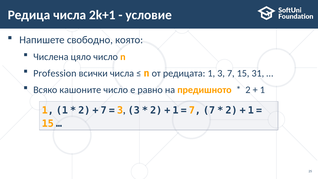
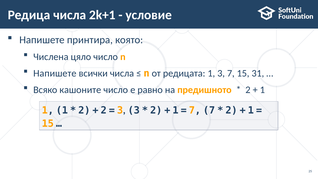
свободно: свободно -> принтира
Profession at (55, 73): Profession -> Напишете
7 at (104, 110): 7 -> 2
